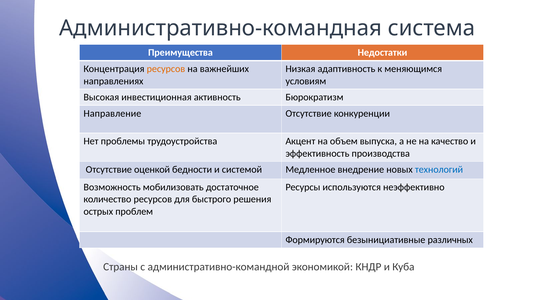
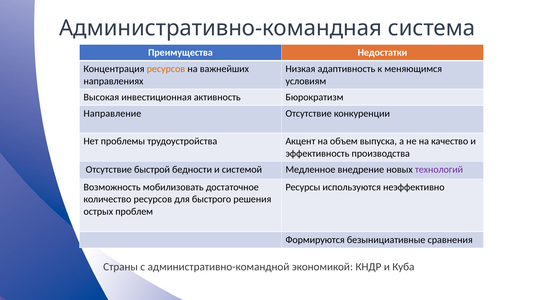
оценкой: оценкой -> быстрой
технологий colour: blue -> purple
различных: различных -> сравнения
